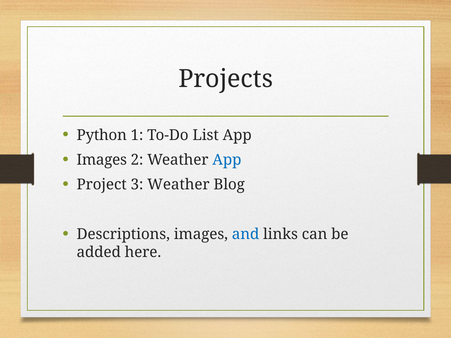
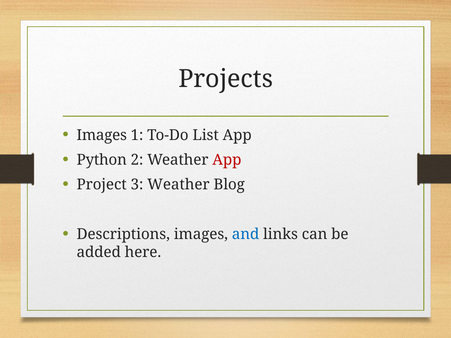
Python at (102, 135): Python -> Images
Images at (102, 160): Images -> Python
App at (227, 160) colour: blue -> red
